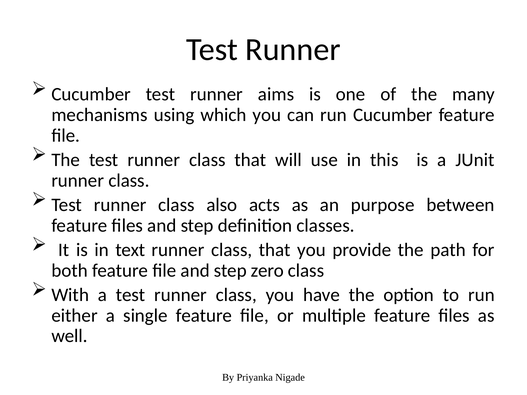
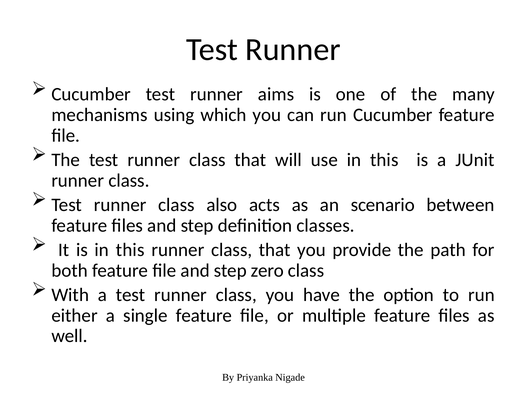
purpose: purpose -> scenario
is in text: text -> this
